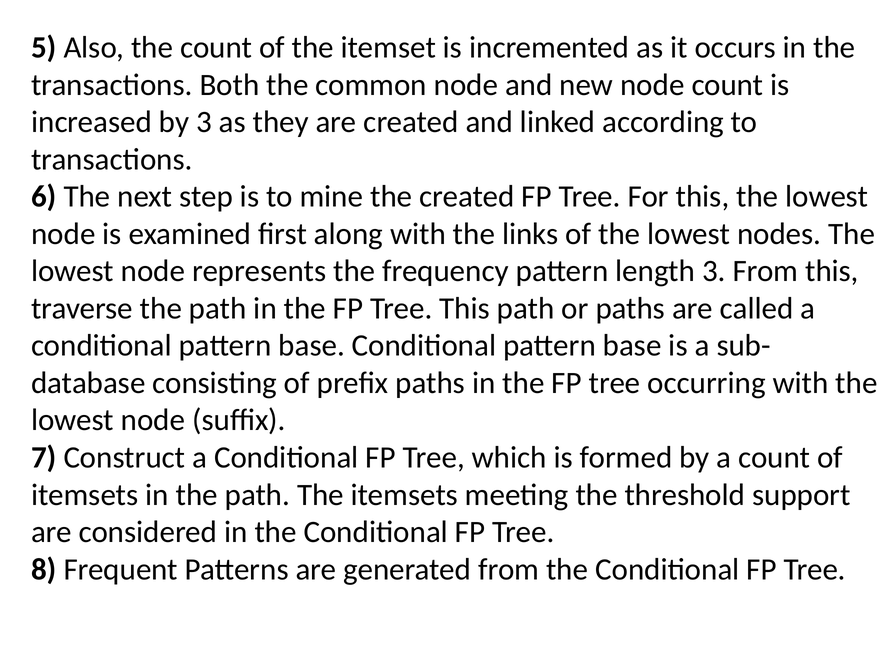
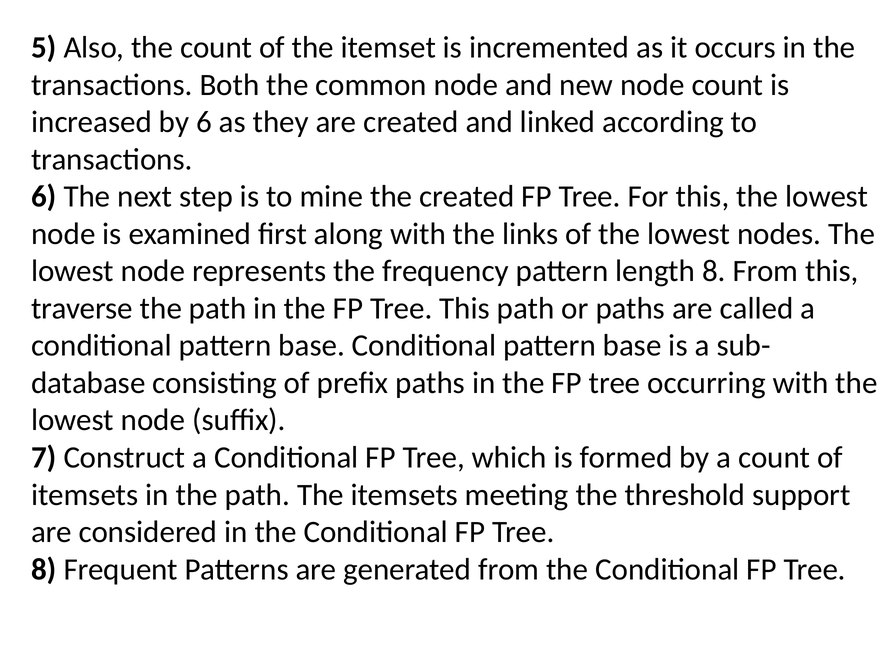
by 3: 3 -> 6
length 3: 3 -> 8
